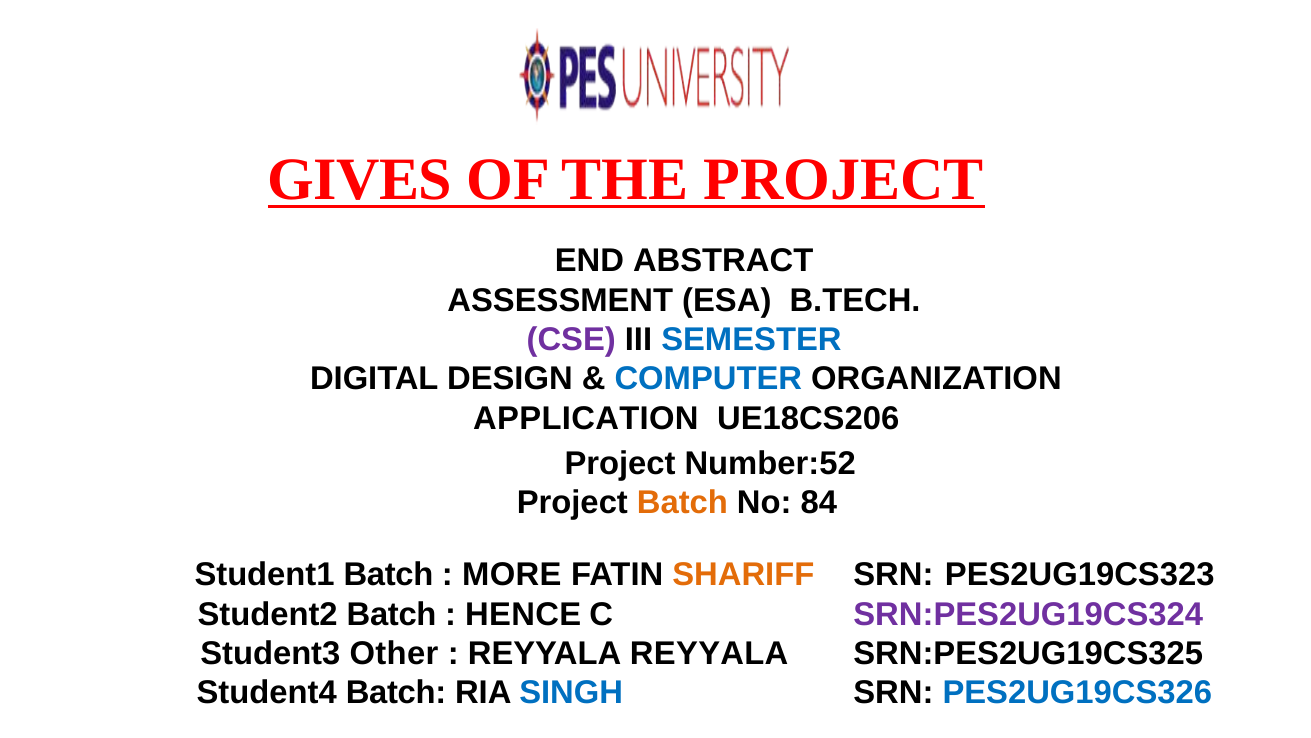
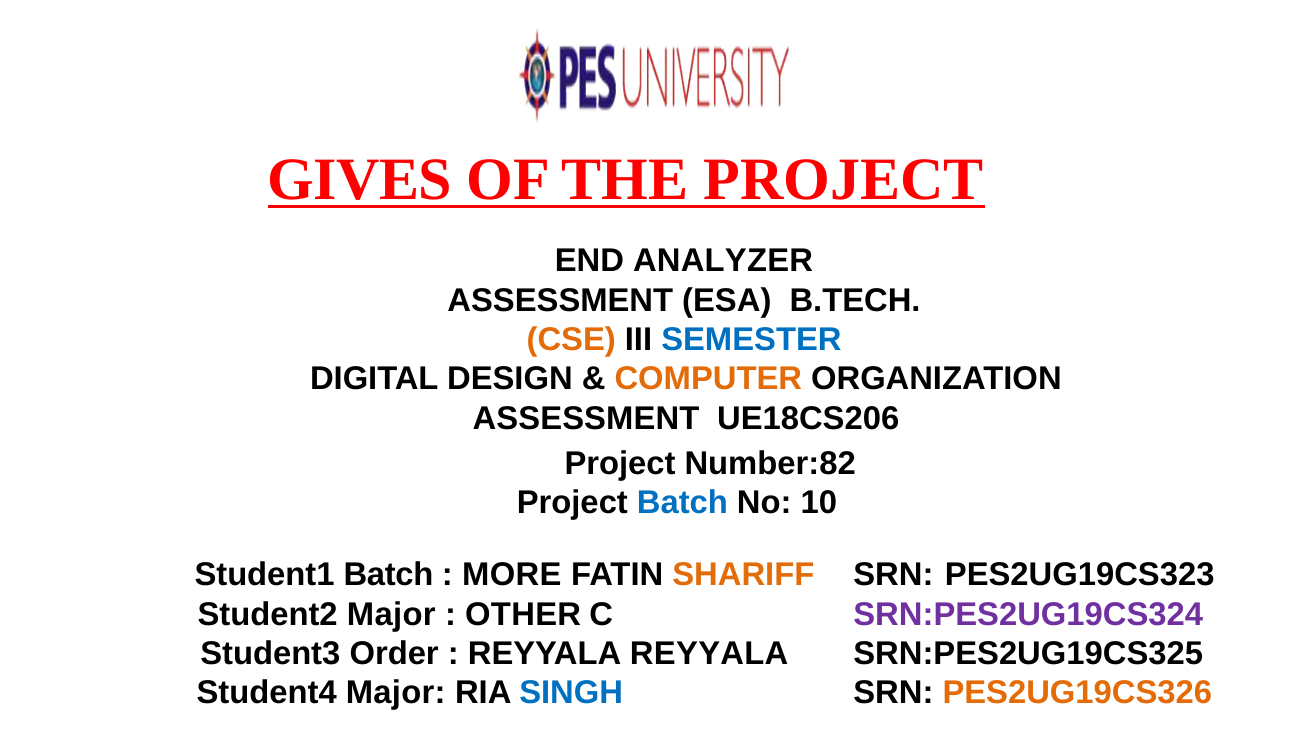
ABSTRACT: ABSTRACT -> ANALYZER
CSE colour: purple -> orange
COMPUTER colour: blue -> orange
APPLICATION at (586, 418): APPLICATION -> ASSESSMENT
Number:52: Number:52 -> Number:82
Batch at (682, 503) colour: orange -> blue
84: 84 -> 10
Student2 Batch: Batch -> Major
HENCE: HENCE -> OTHER
Other: Other -> Order
Student4 Batch: Batch -> Major
PES2UG19CS326 colour: blue -> orange
